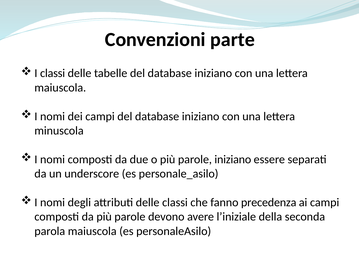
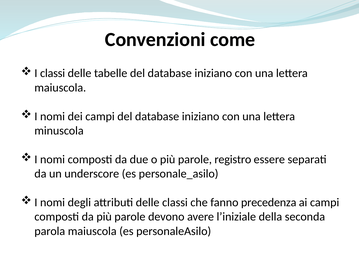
parte: parte -> come
parole iniziano: iniziano -> registro
